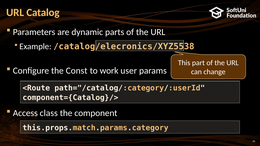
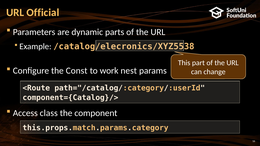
Catalog: Catalog -> Official
user: user -> nest
